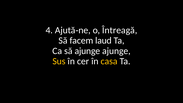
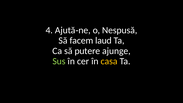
Întreagă: Întreagă -> Nespusă
să ajunge: ajunge -> putere
Sus colour: yellow -> light green
